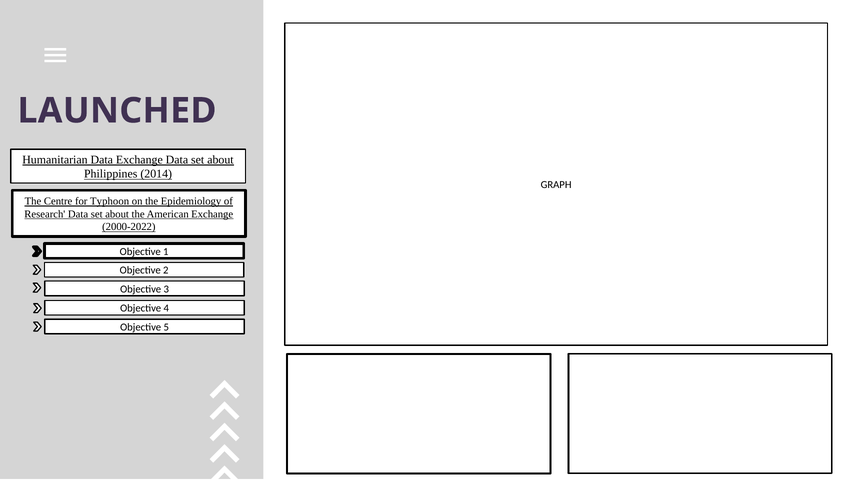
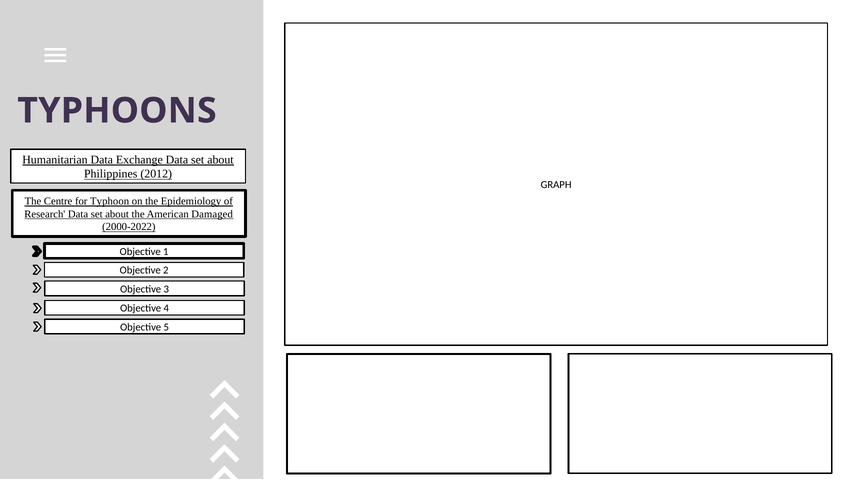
LAUNCHED: LAUNCHED -> TYPHOONS
2014: 2014 -> 2012
American Exchange: Exchange -> Damaged
